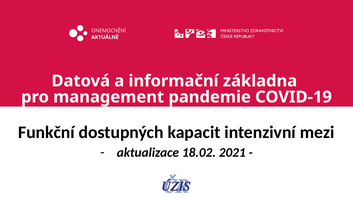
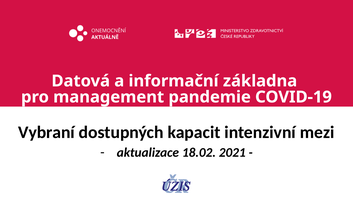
Funkční: Funkční -> Vybraní
